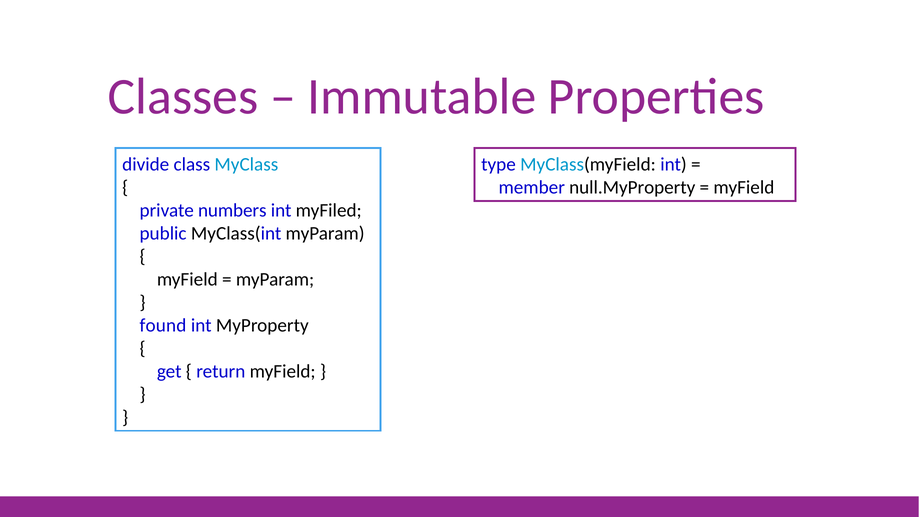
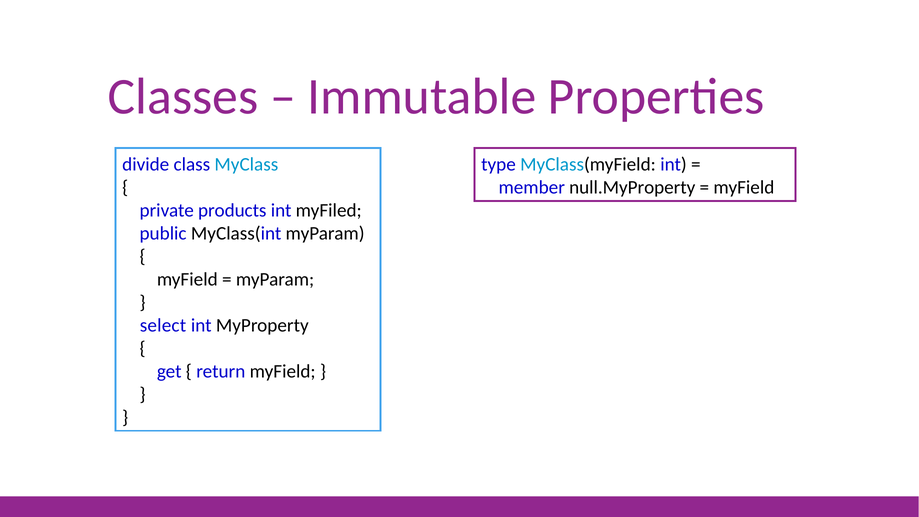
numbers: numbers -> products
found: found -> select
